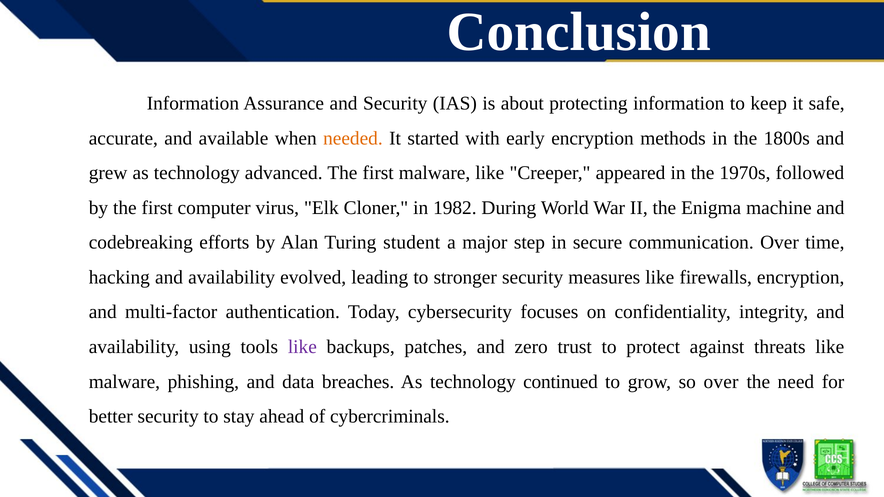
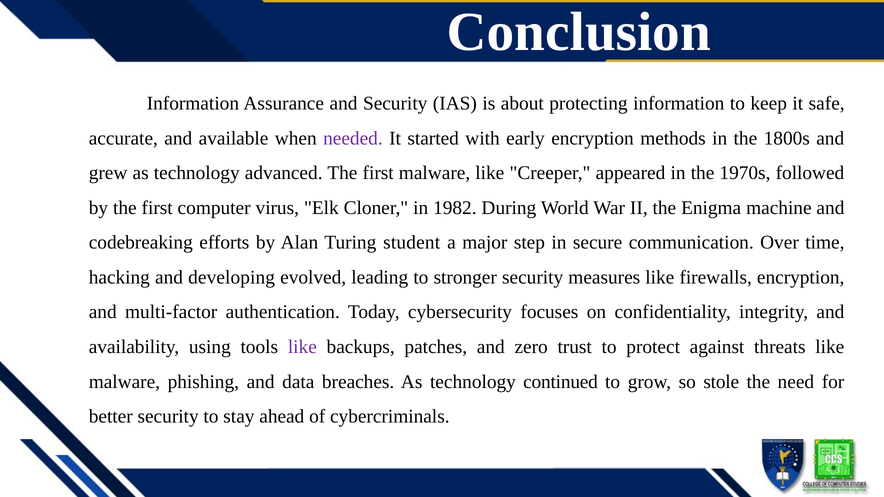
needed colour: orange -> purple
hacking and availability: availability -> developing
so over: over -> stole
